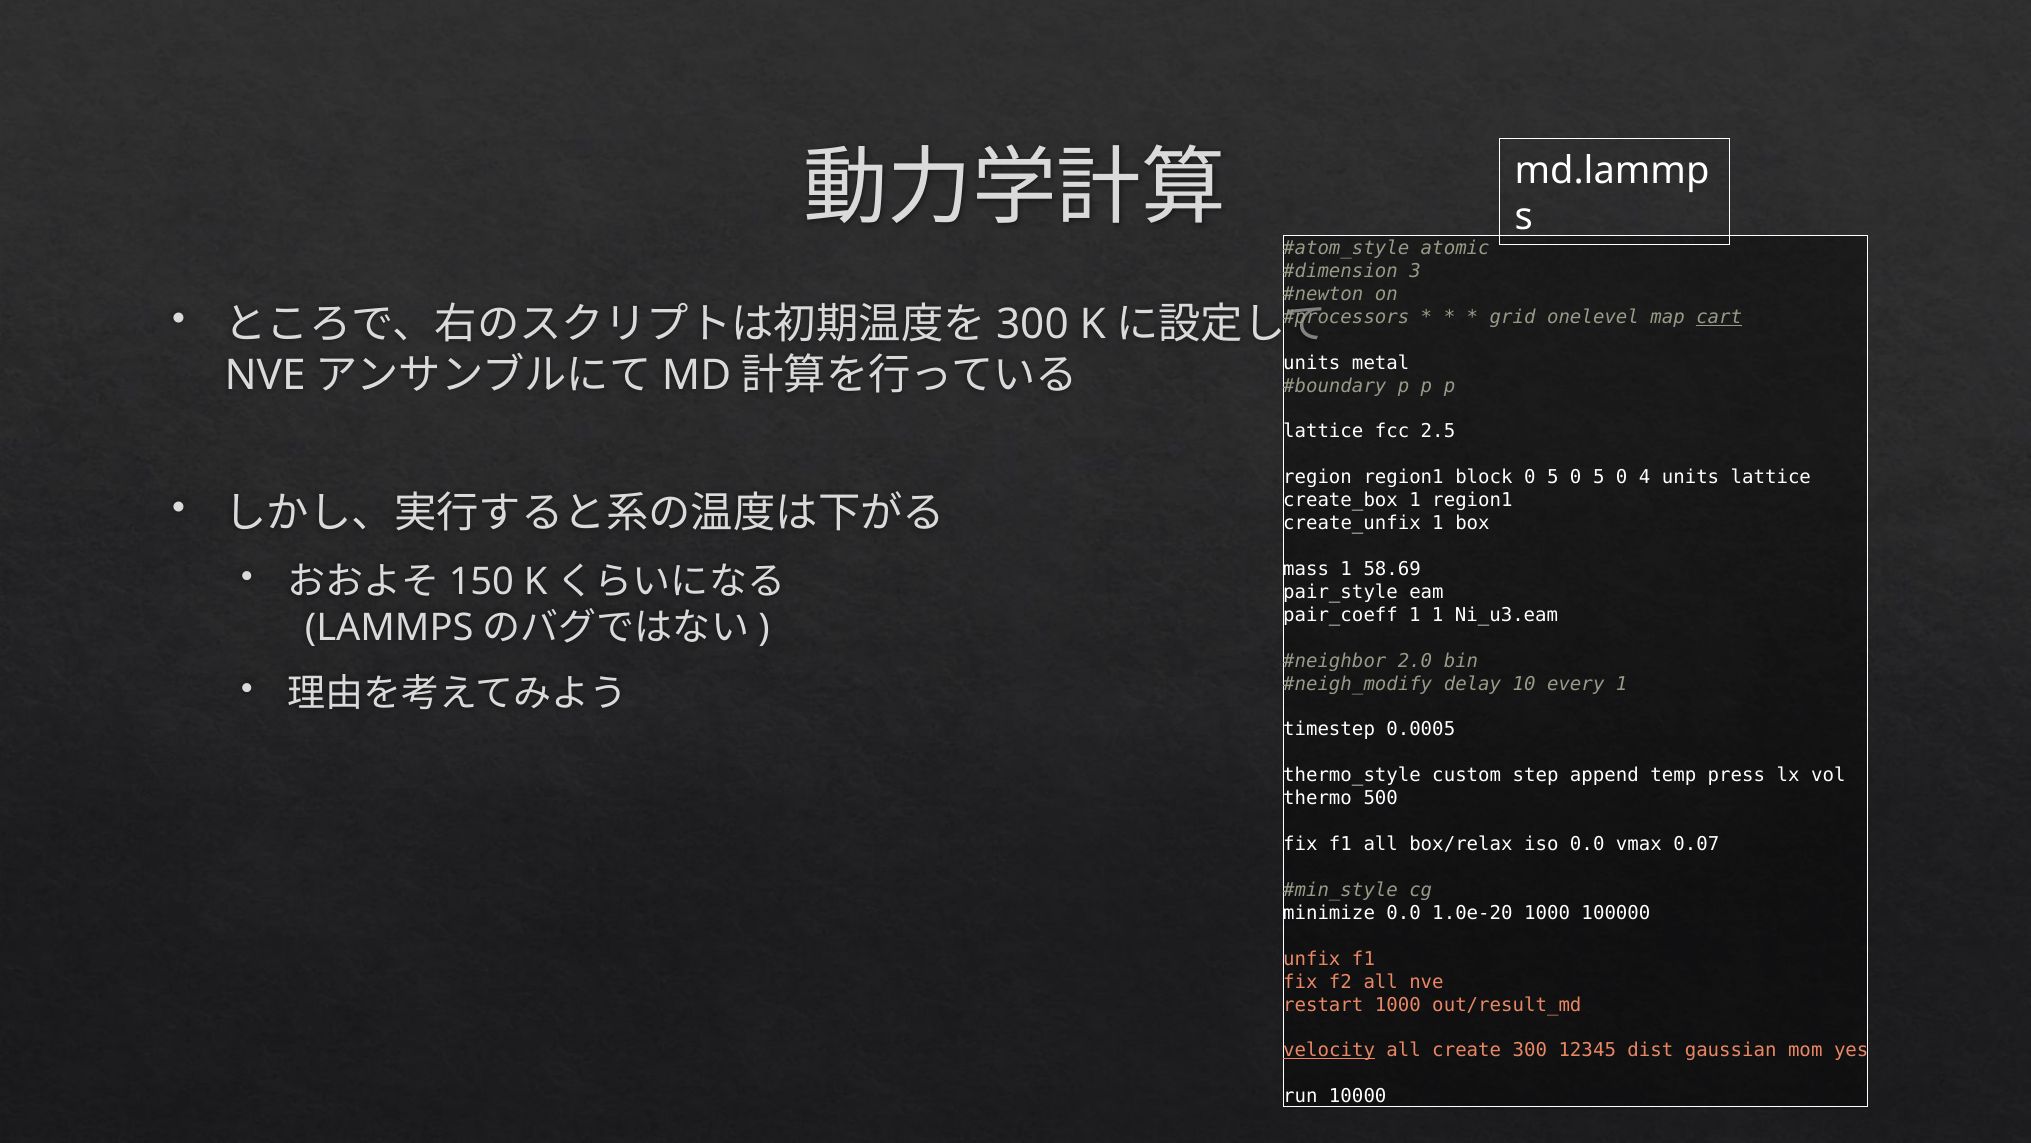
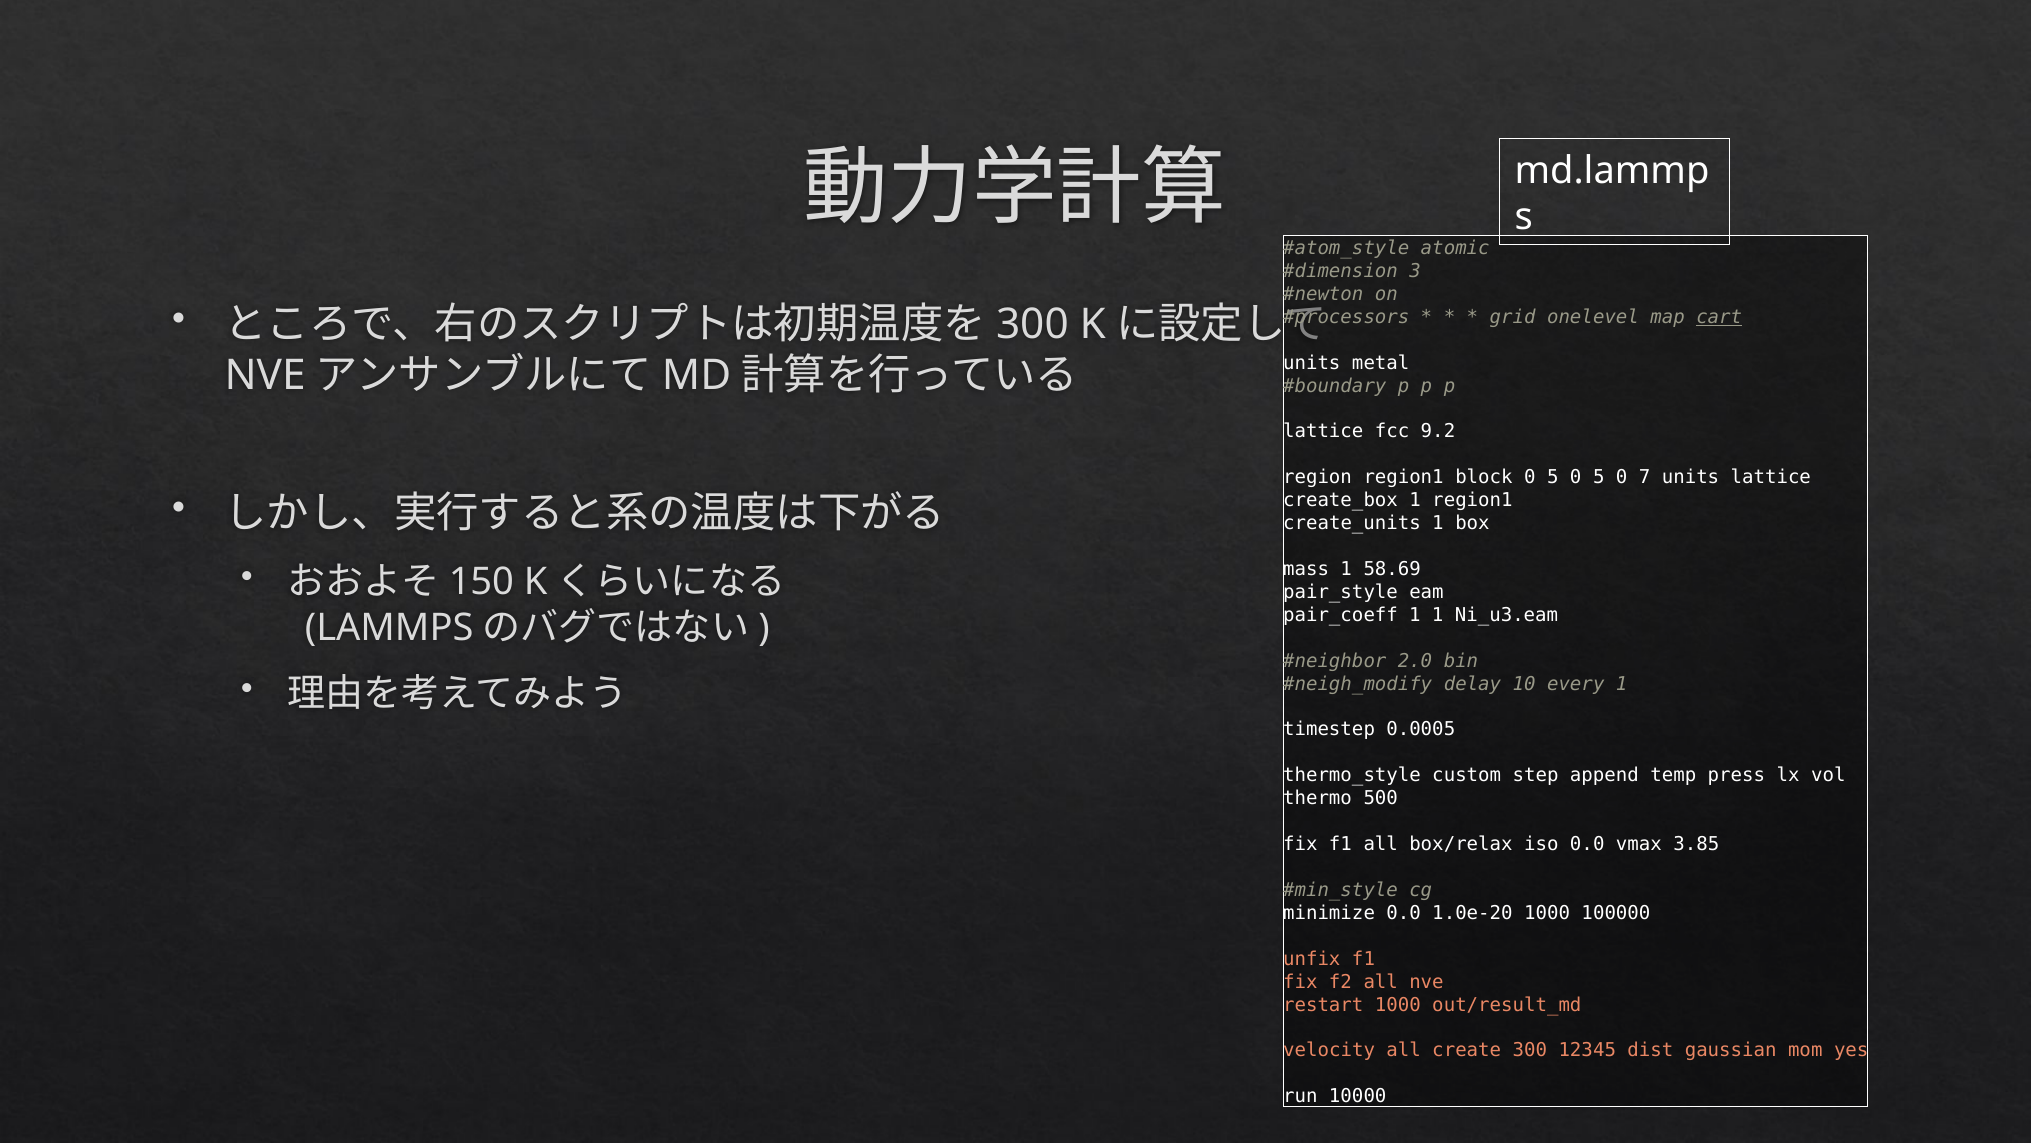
2.5: 2.5 -> 9.2
4: 4 -> 7
create_unfix: create_unfix -> create_units
0.07: 0.07 -> 3.85
velocity underline: present -> none
